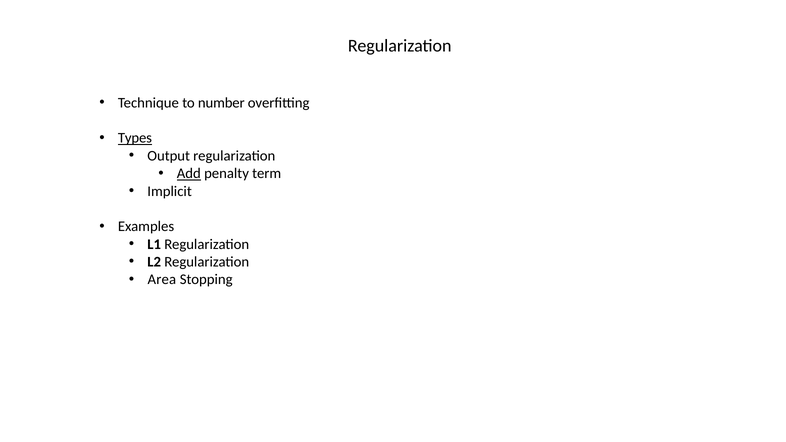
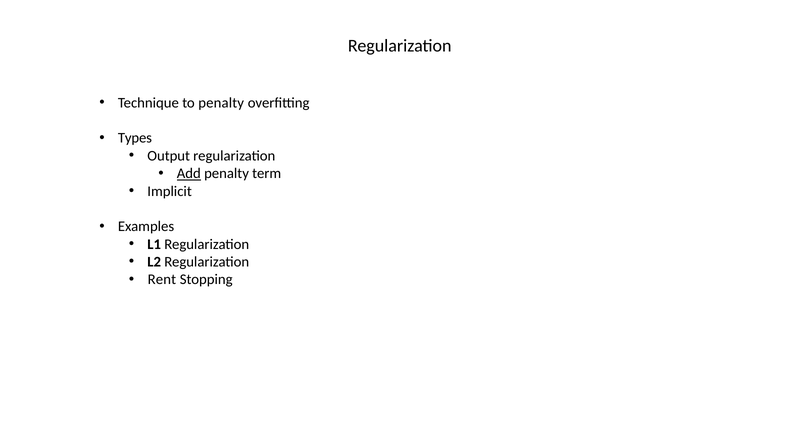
to number: number -> penalty
Types underline: present -> none
Area: Area -> Rent
